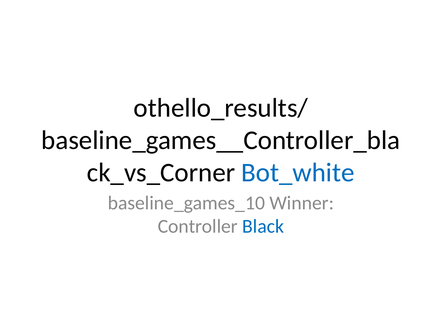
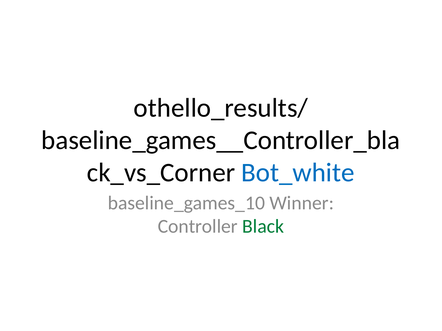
Black colour: blue -> green
